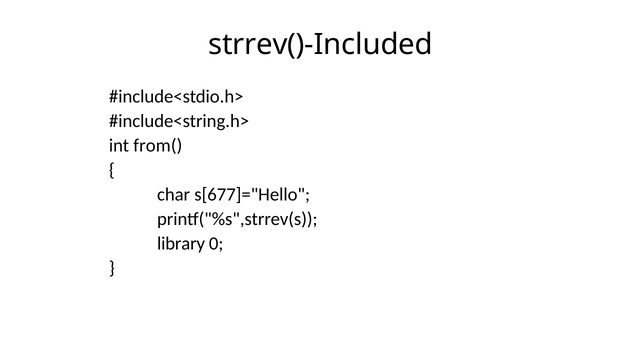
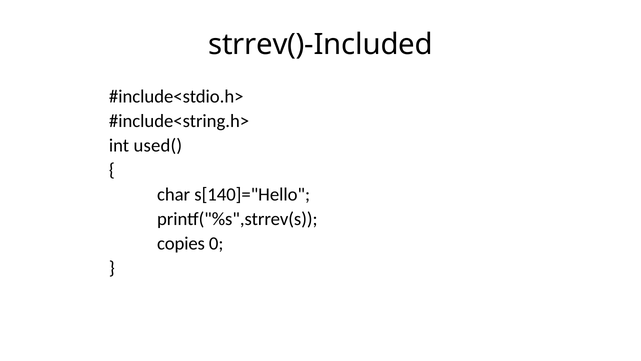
from(: from( -> used(
s[677]="Hello: s[677]="Hello -> s[140]="Hello
library: library -> copies
